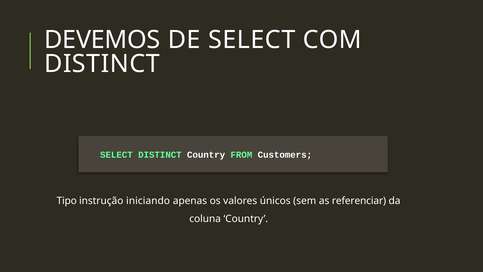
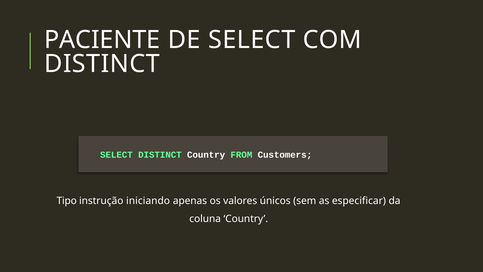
DEVEMOS: DEVEMOS -> PACIENTE
referenciar: referenciar -> especificar
